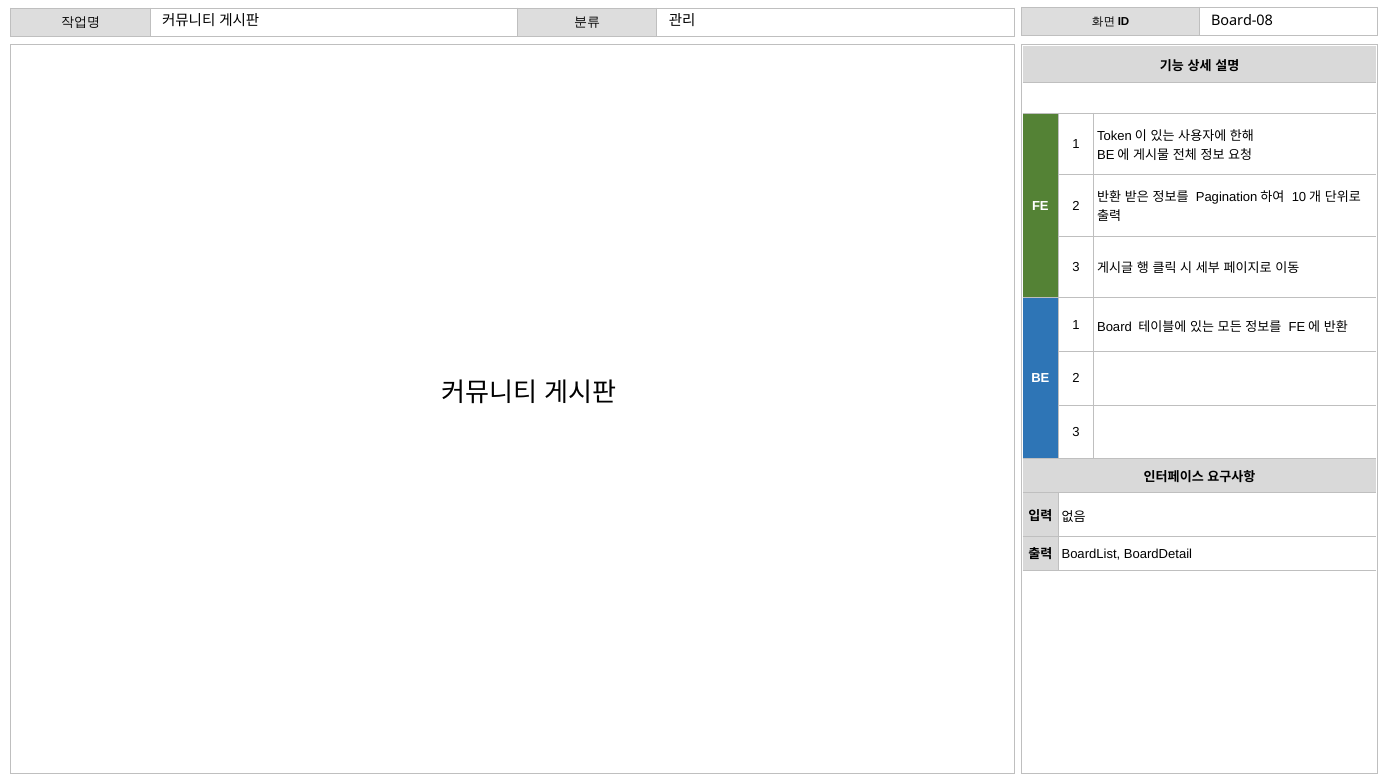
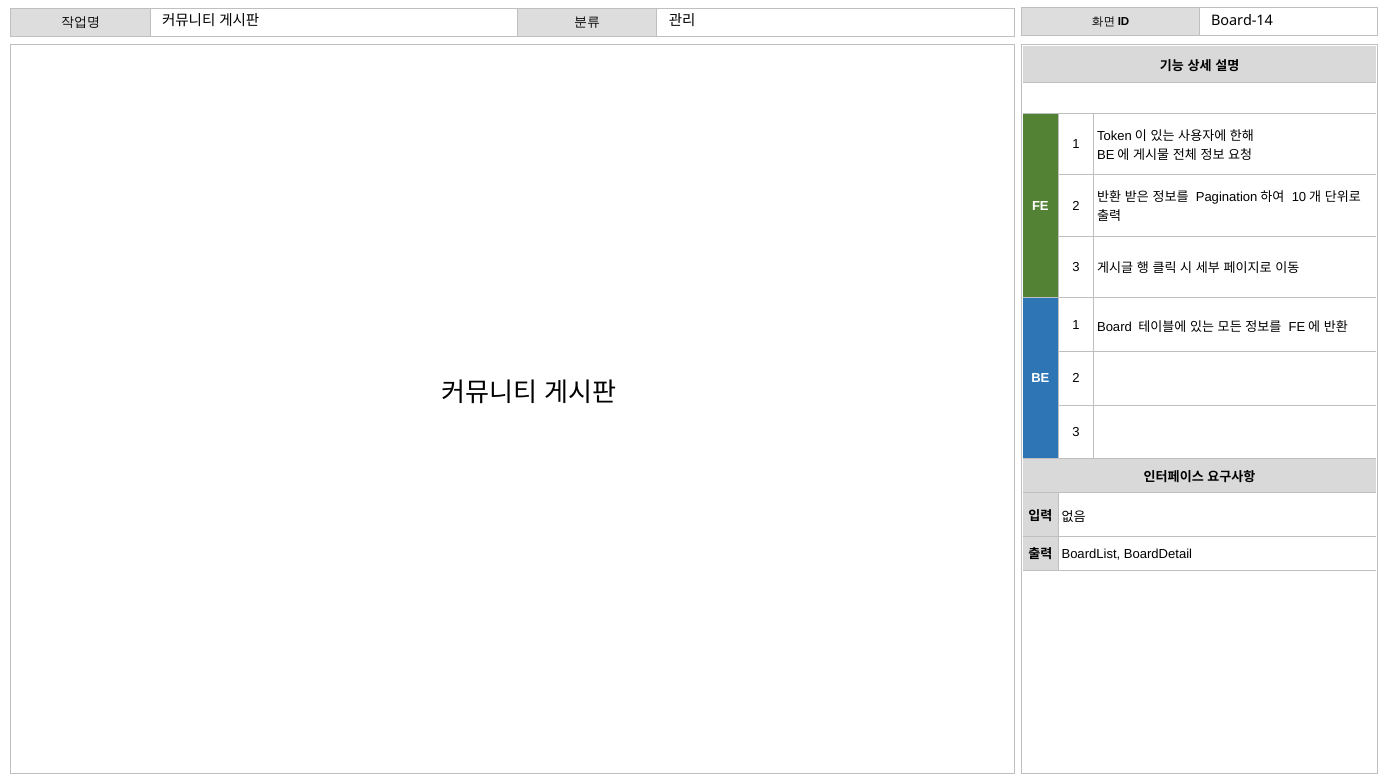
Board-08: Board-08 -> Board-14
